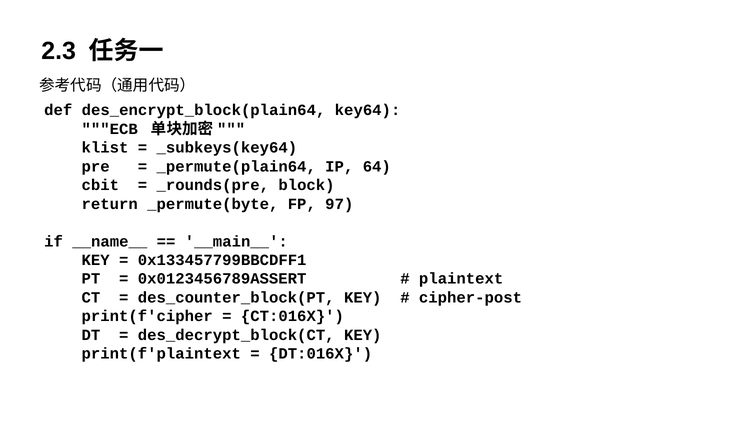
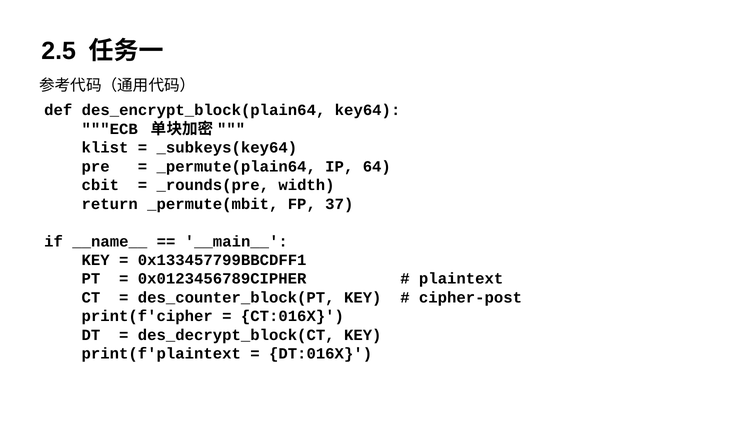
2.3: 2.3 -> 2.5
block: block -> width
_permute(byte: _permute(byte -> _permute(mbit
97: 97 -> 37
0x0123456789ASSERT: 0x0123456789ASSERT -> 0x0123456789CIPHER
